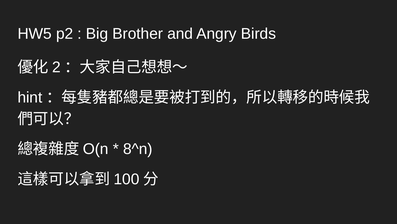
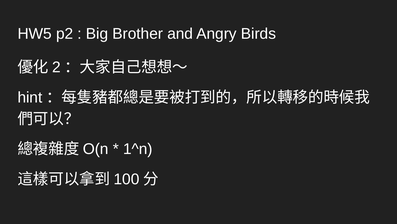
8^n: 8^n -> 1^n
